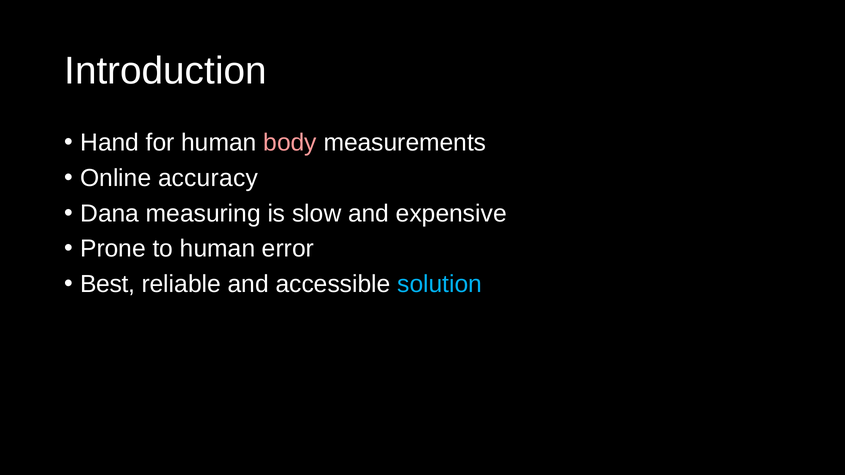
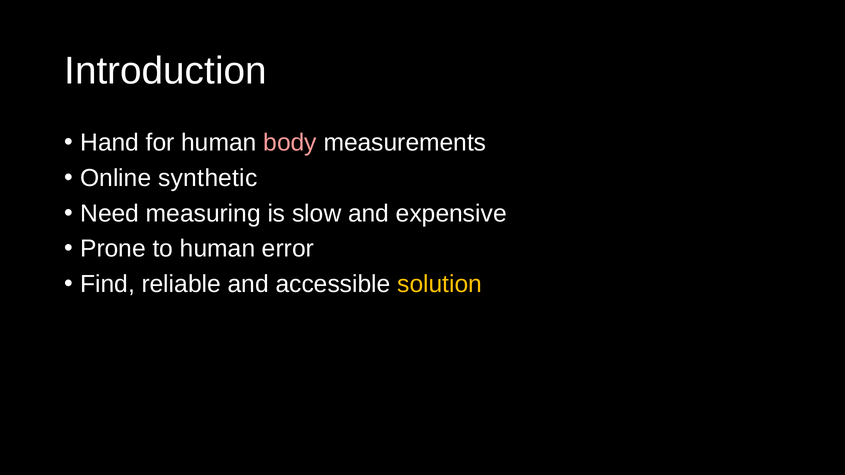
accuracy: accuracy -> synthetic
Dana: Dana -> Need
Best: Best -> Find
solution colour: light blue -> yellow
